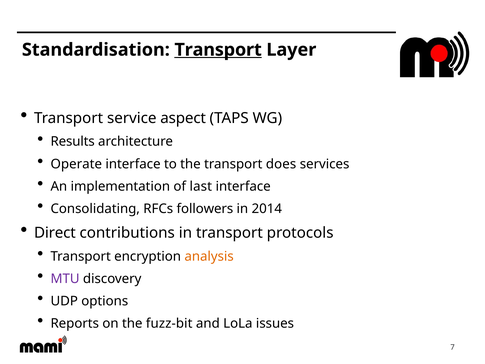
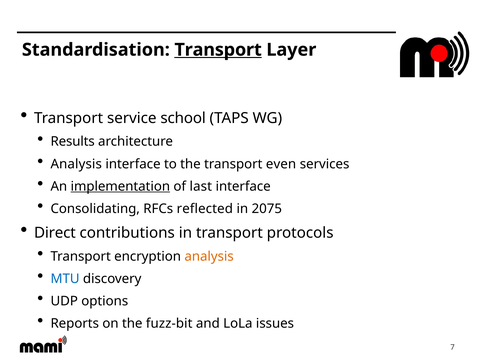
aspect: aspect -> school
Operate at (76, 164): Operate -> Analysis
does: does -> even
implementation underline: none -> present
followers: followers -> reflected
2014: 2014 -> 2075
MTU colour: purple -> blue
